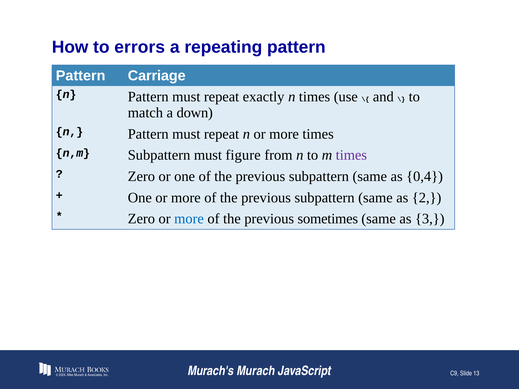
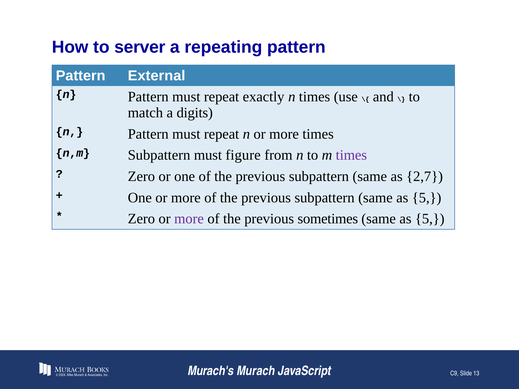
errors: errors -> server
Carriage: Carriage -> External
down: down -> digits
0,4: 0,4 -> 2,7
subpattern same as 2: 2 -> 5
more at (189, 219) colour: blue -> purple
3 at (430, 219): 3 -> 5
